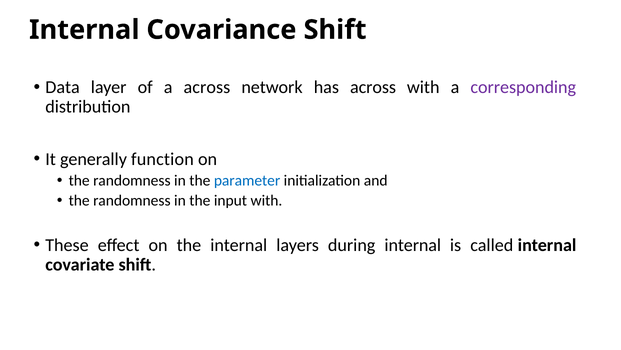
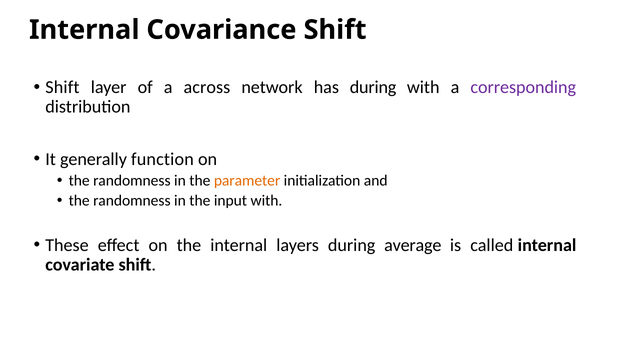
Data at (63, 87): Data -> Shift
has across: across -> during
parameter colour: blue -> orange
during internal: internal -> average
